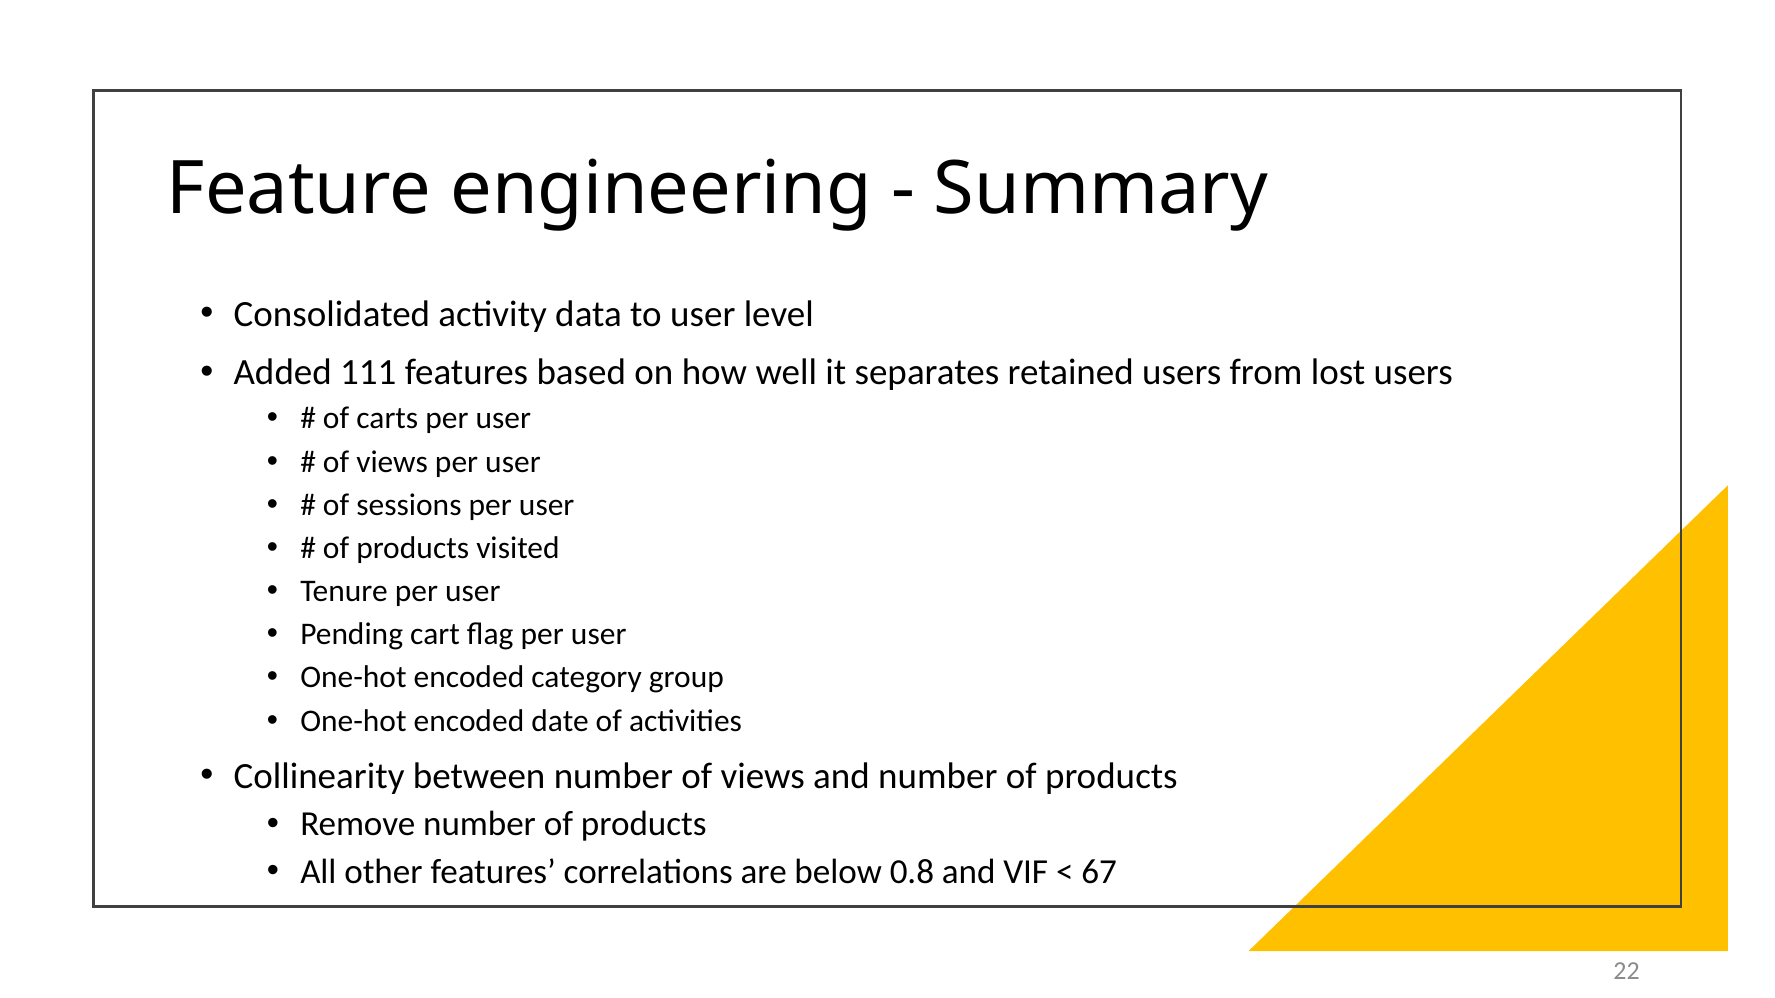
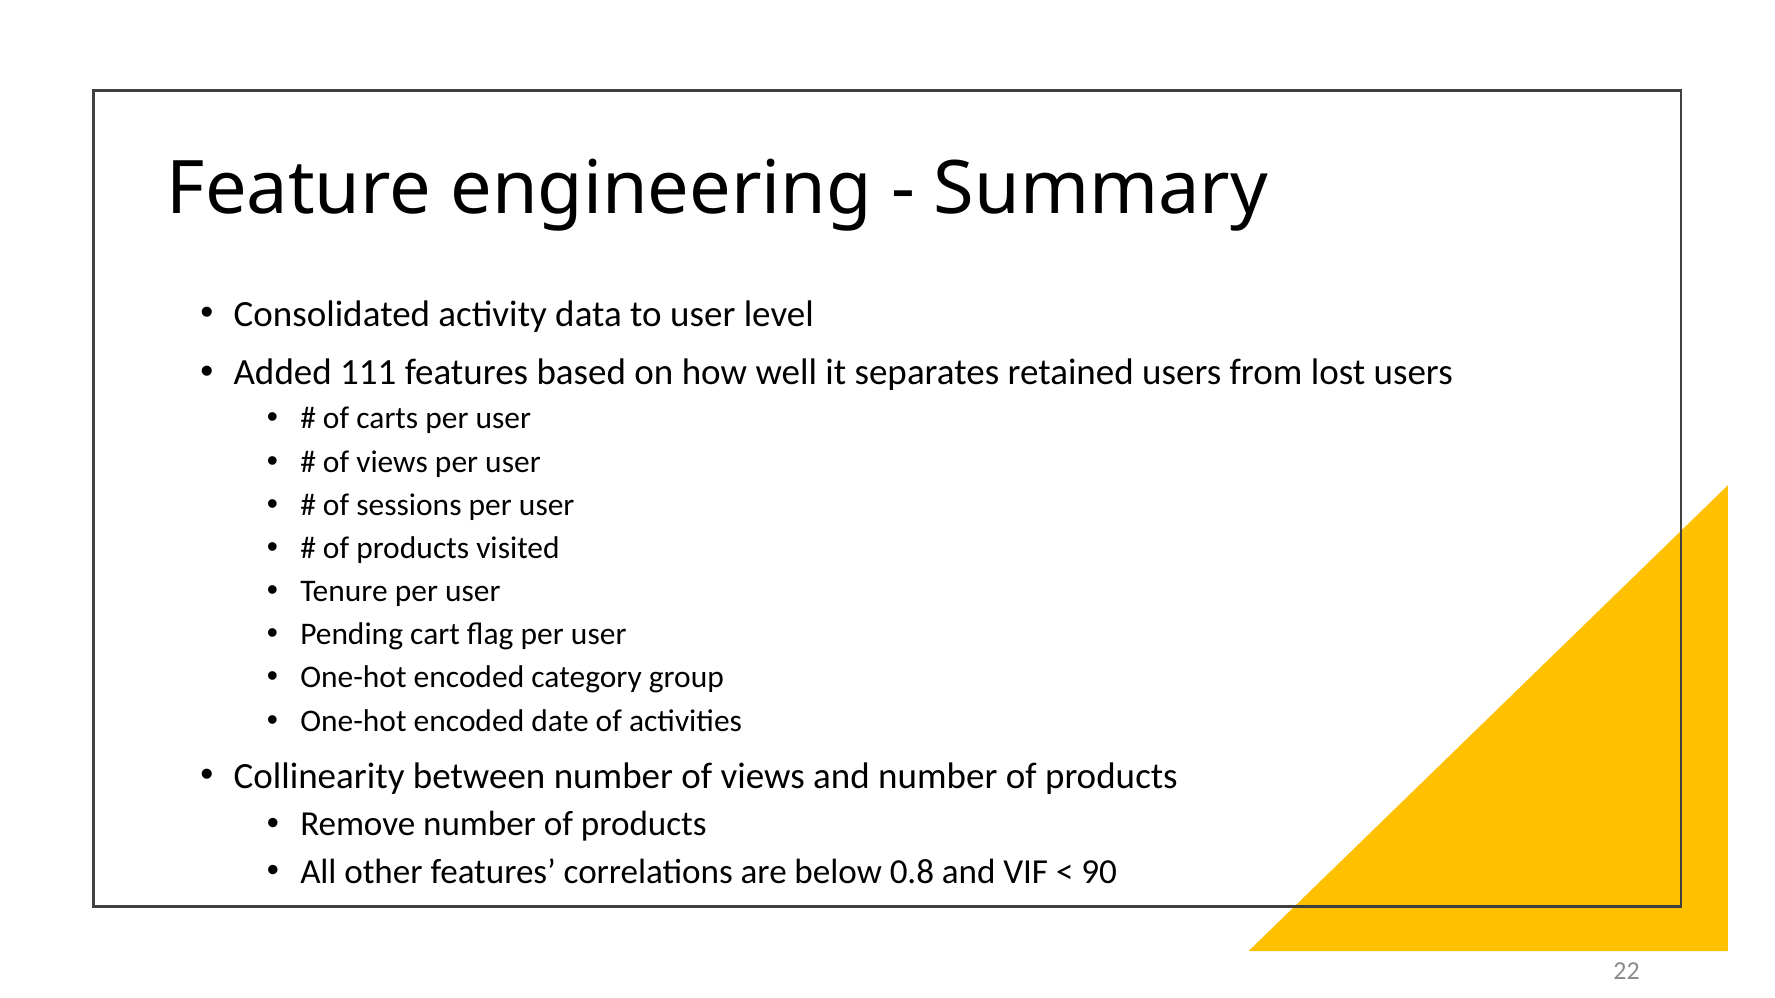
67: 67 -> 90
